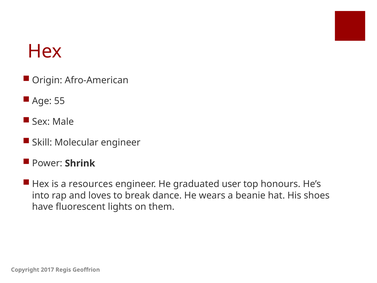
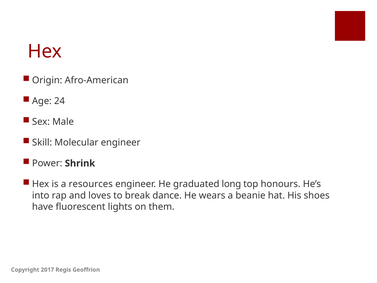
55: 55 -> 24
user: user -> long
